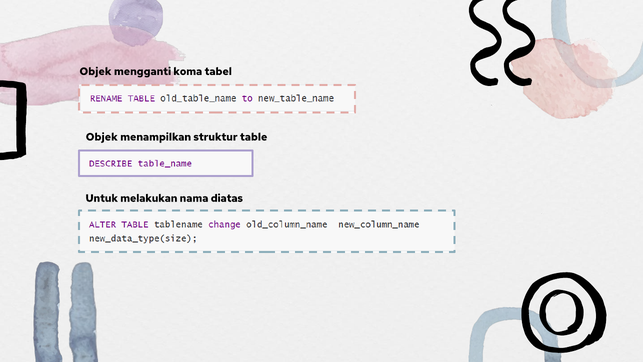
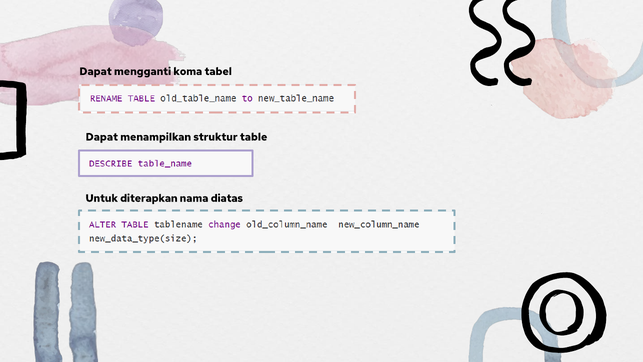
Objek at (95, 71): Objek -> Dapat
Objek at (102, 137): Objek -> Dapat
melakukan: melakukan -> diterapkan
